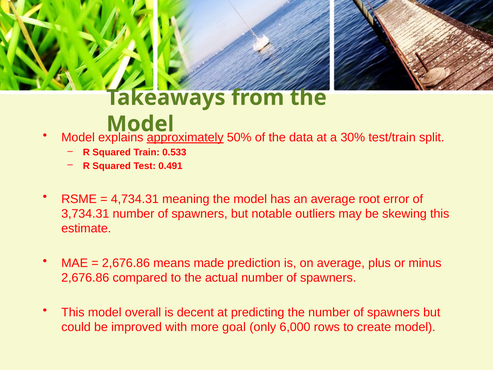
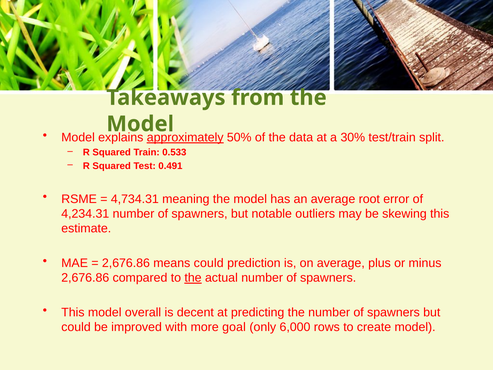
3,734.31: 3,734.31 -> 4,234.31
means made: made -> could
the at (193, 278) underline: none -> present
